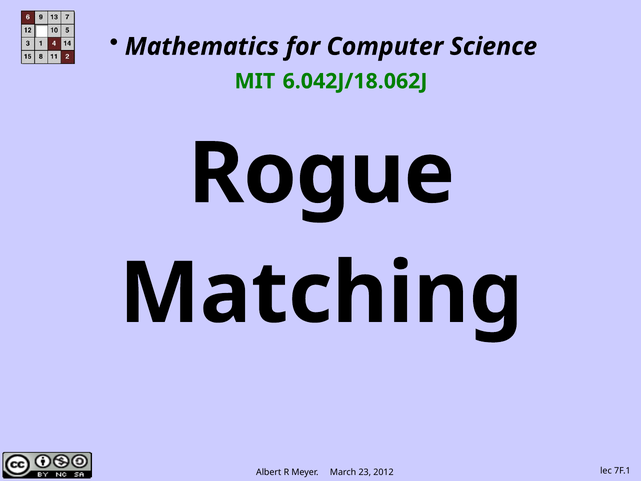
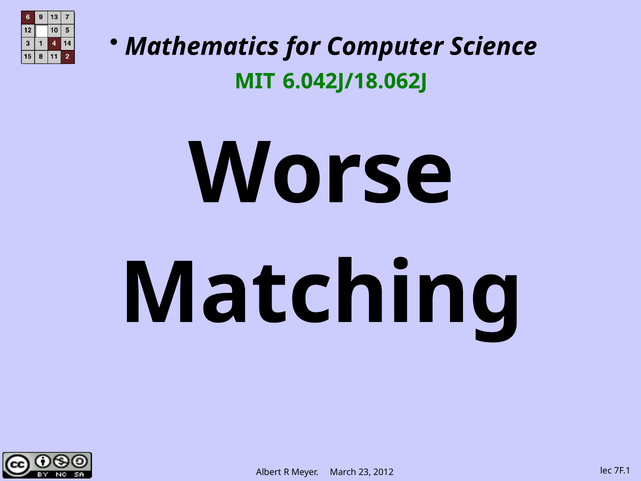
Rogue: Rogue -> Worse
